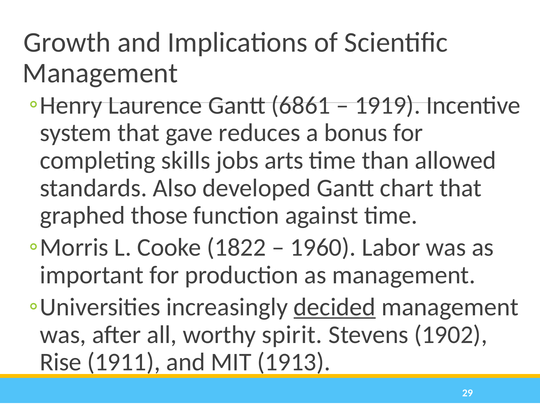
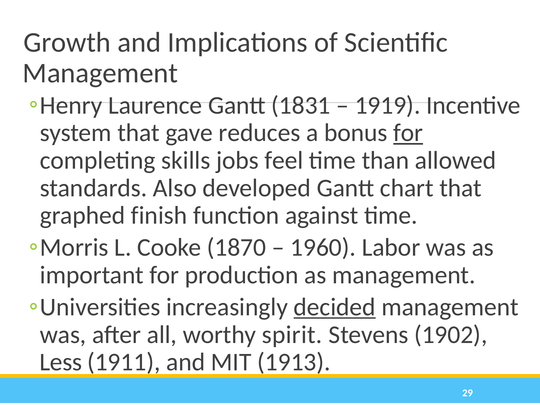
6861: 6861 -> 1831
for at (408, 133) underline: none -> present
arts: arts -> feel
those: those -> finish
1822: 1822 -> 1870
Rise: Rise -> Less
